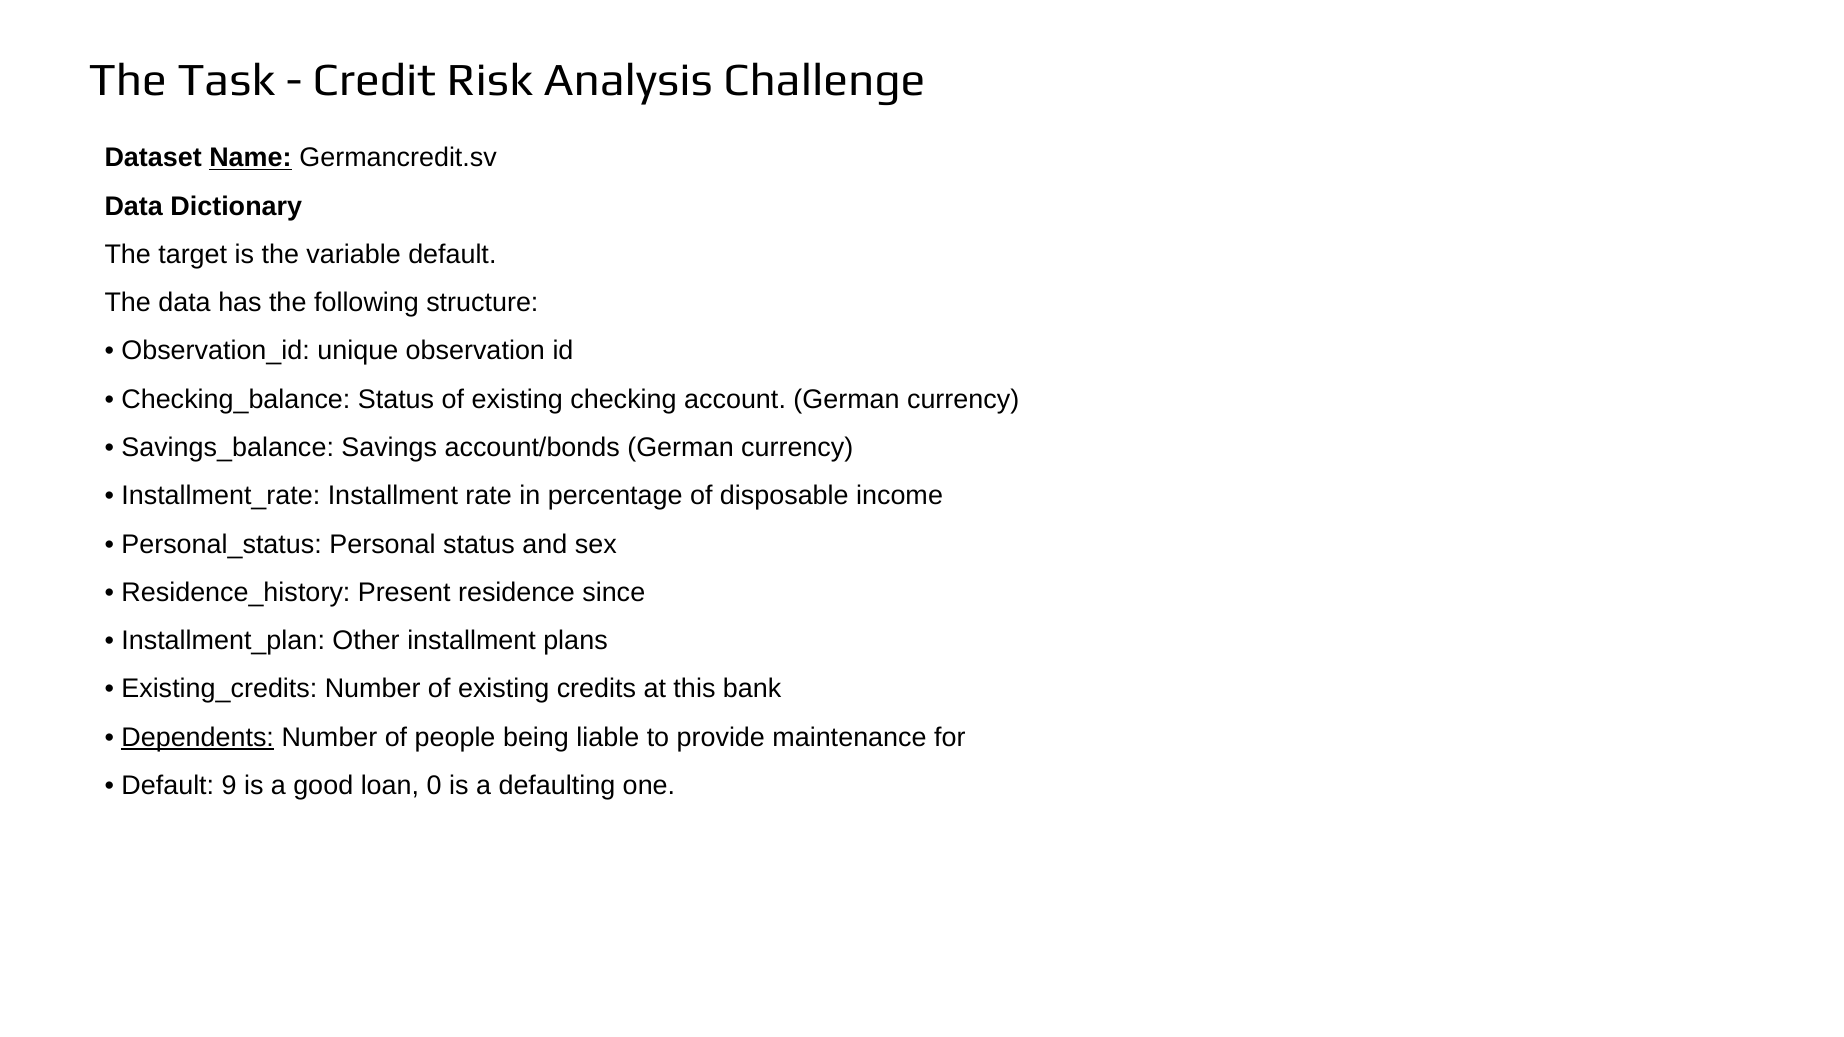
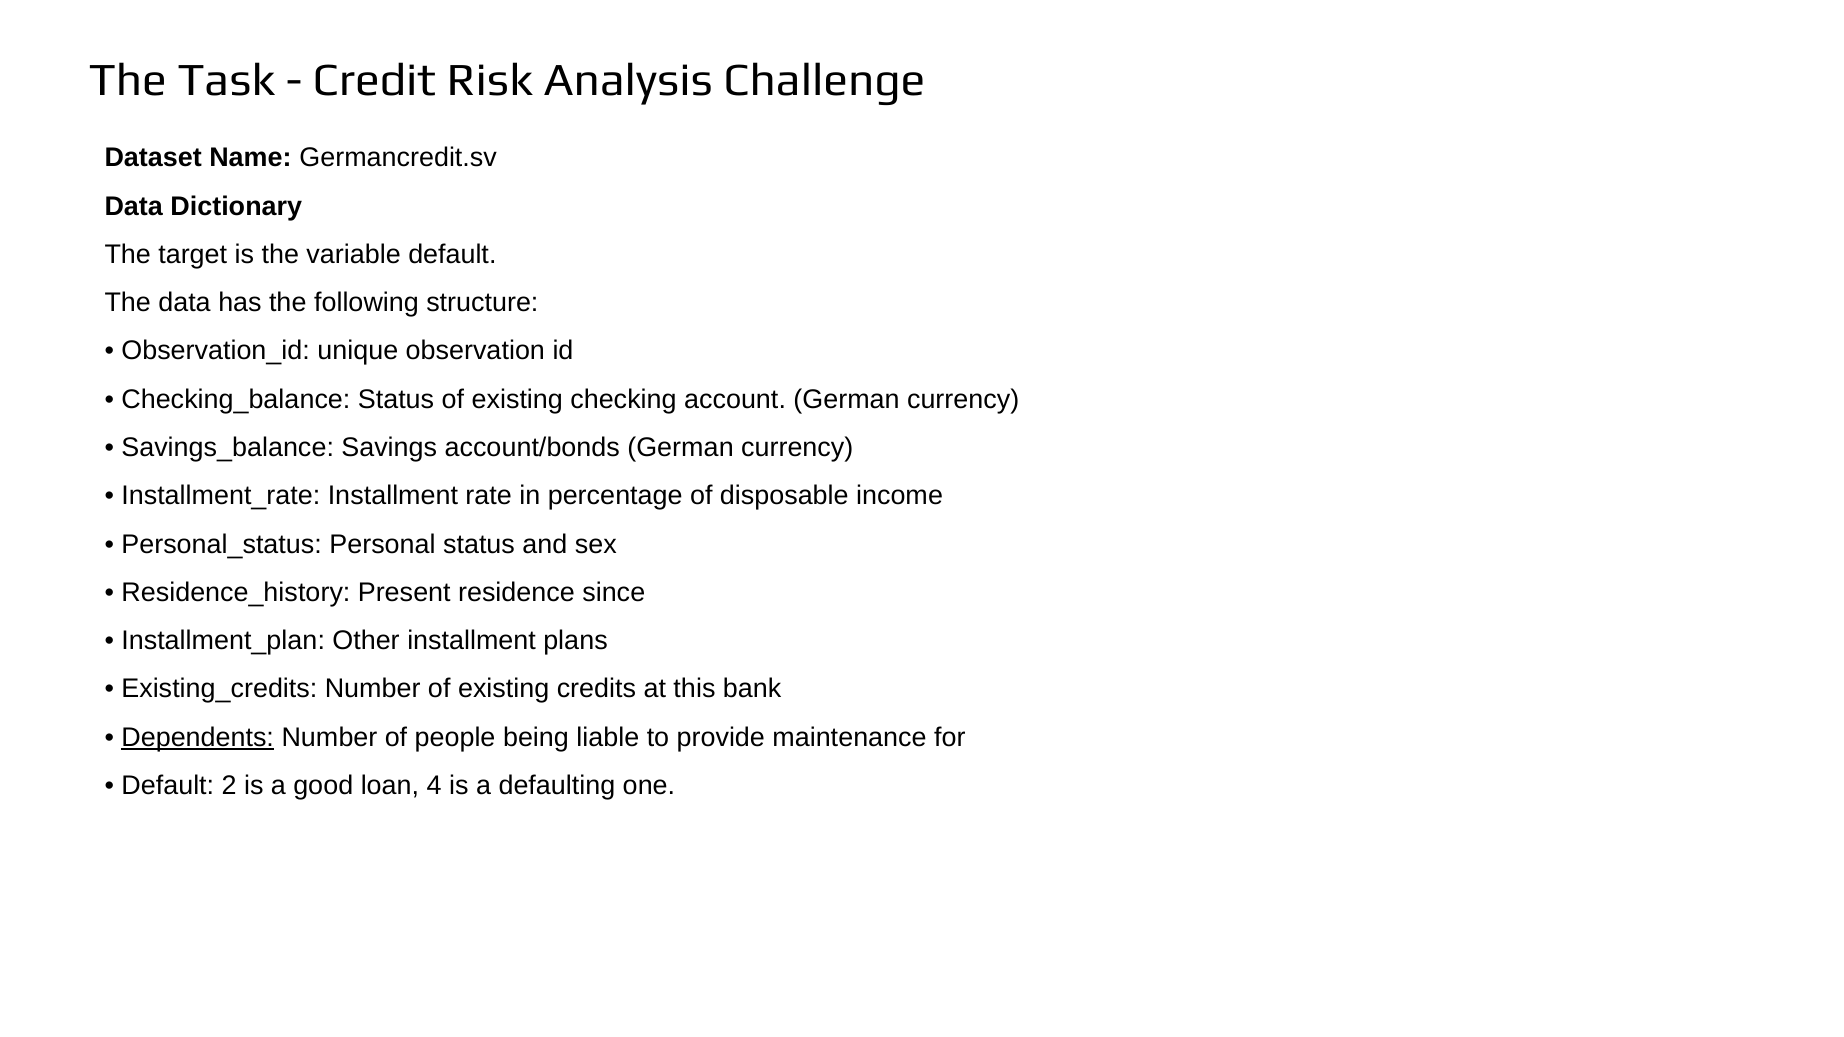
Name underline: present -> none
9: 9 -> 2
0: 0 -> 4
